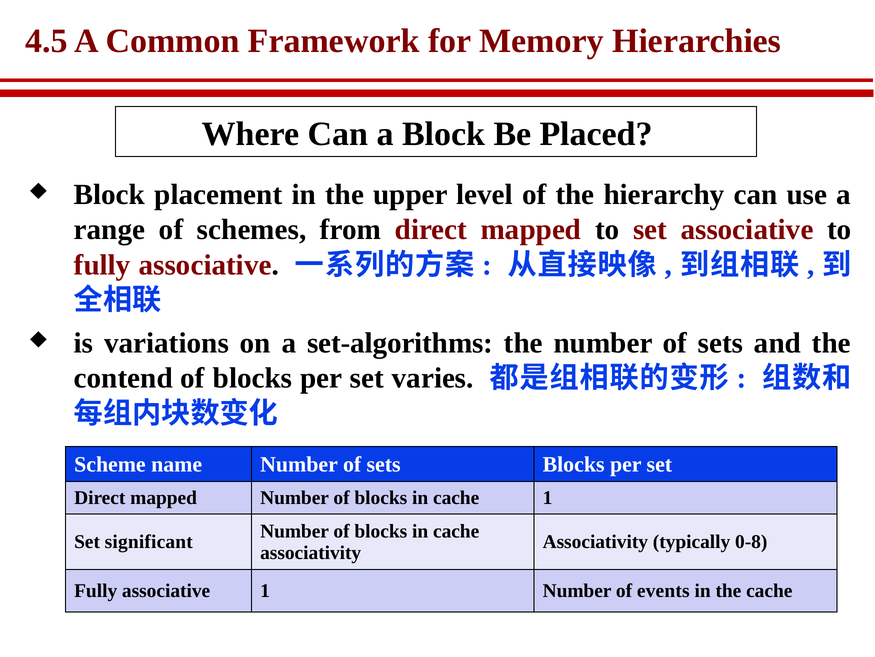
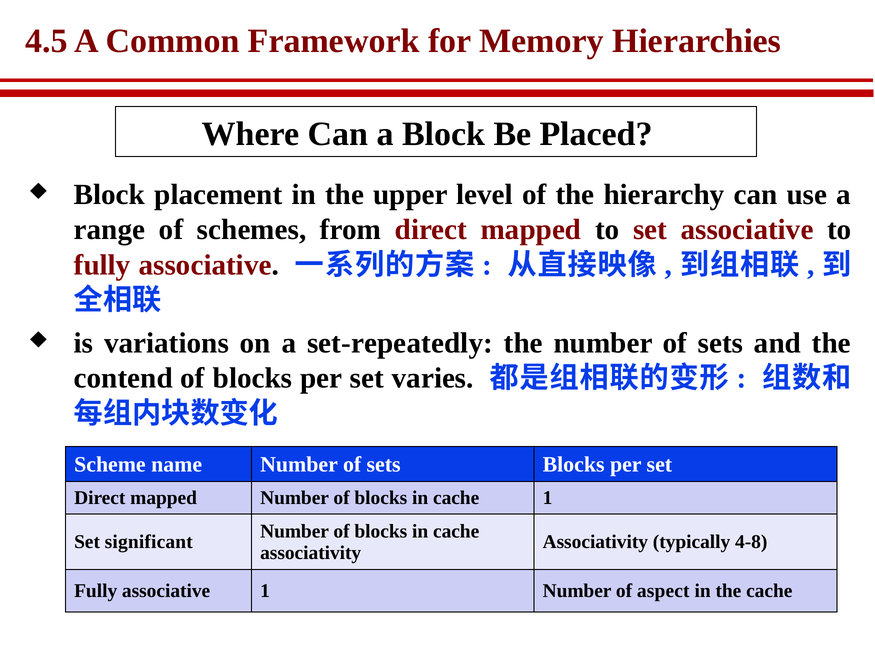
set-algorithms: set-algorithms -> set-repeatedly
0-8: 0-8 -> 4-8
events: events -> aspect
